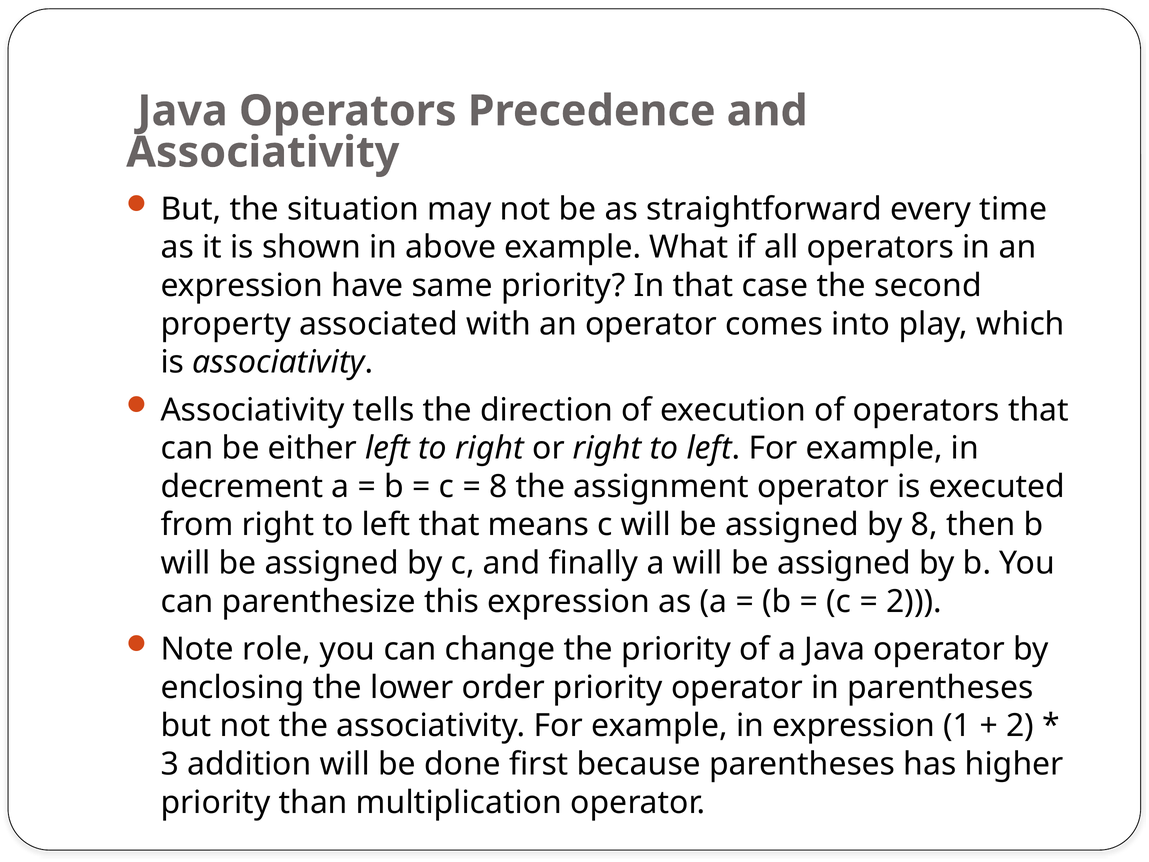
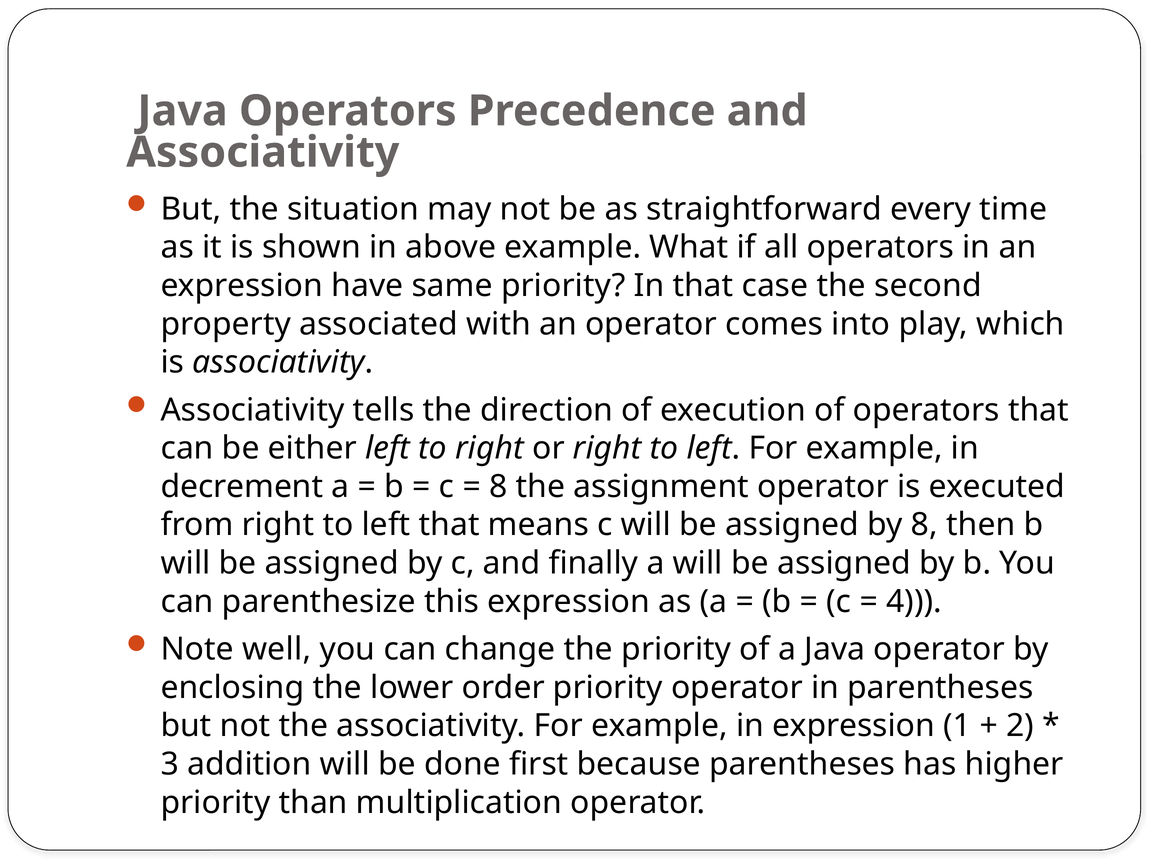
2 at (914, 601): 2 -> 4
role: role -> well
